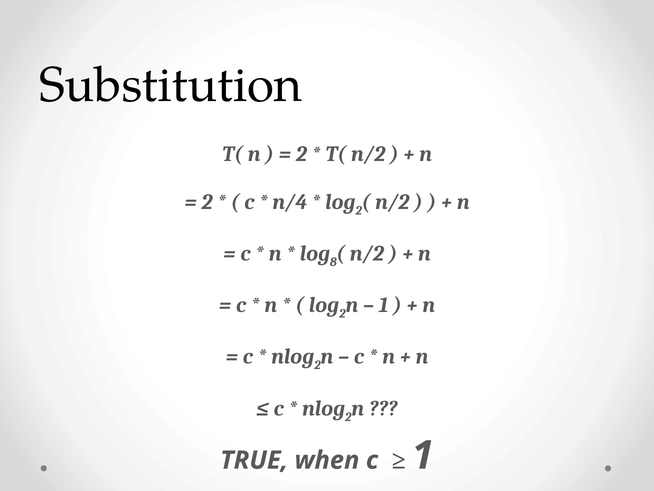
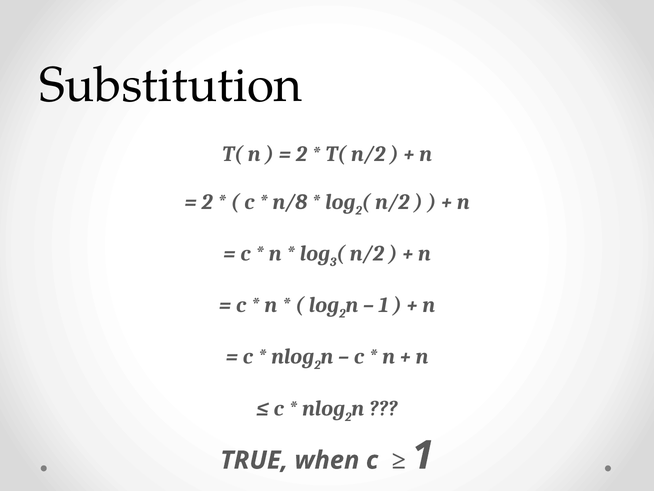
n/4: n/4 -> n/8
8: 8 -> 3
